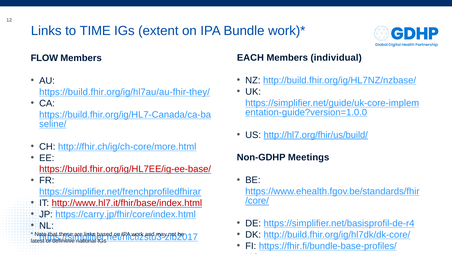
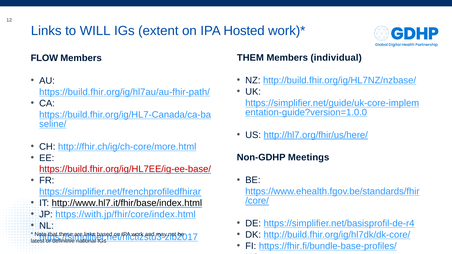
TIME: TIME -> WILL
Bundle: Bundle -> Hosted
EACH: EACH -> THEM
https://build.fhir.org/ig/hl7au/au-fhir-they/: https://build.fhir.org/ig/hl7au/au-fhir-they/ -> https://build.fhir.org/ig/hl7au/au-fhir-path/
http://hl7.org/fhir/us/build/: http://hl7.org/fhir/us/build/ -> http://hl7.org/fhir/us/here/
http://www.hl7.it/fhir/base/index.html colour: red -> black
https://carry.jp/fhir/core/index.html: https://carry.jp/fhir/core/index.html -> https://with.jp/fhir/core/index.html
